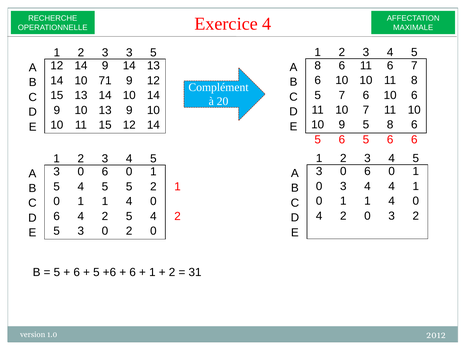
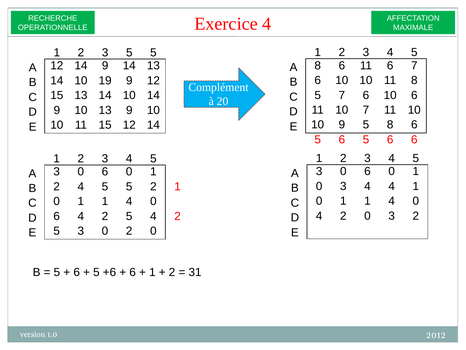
3 3: 3 -> 5
71: 71 -> 19
B 5: 5 -> 2
